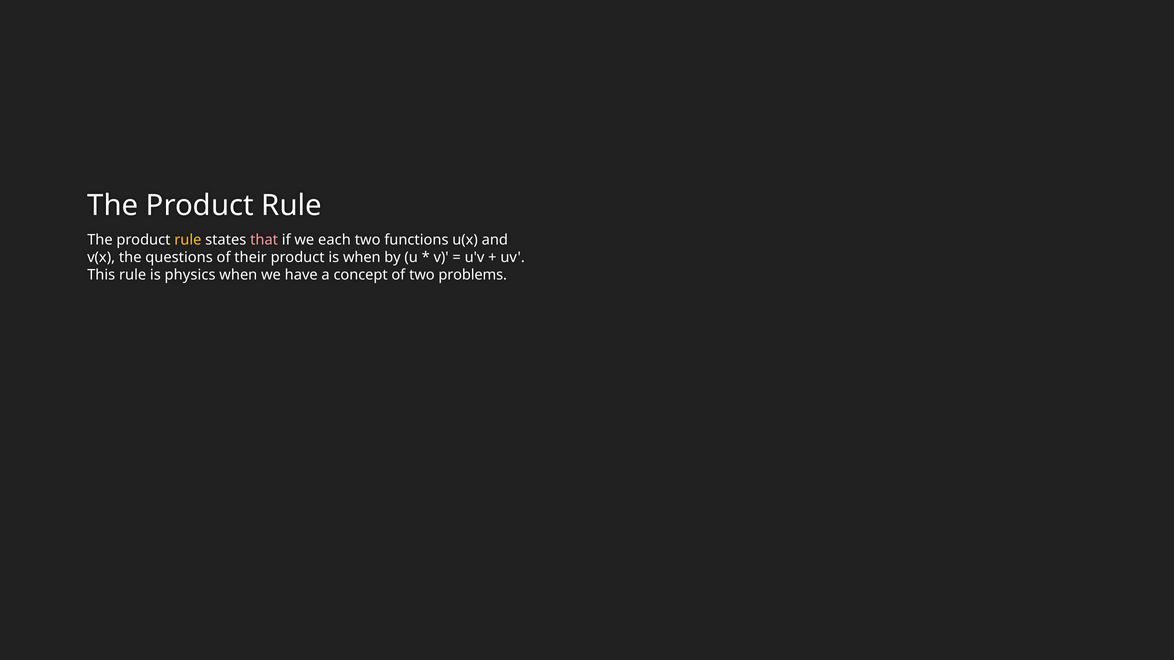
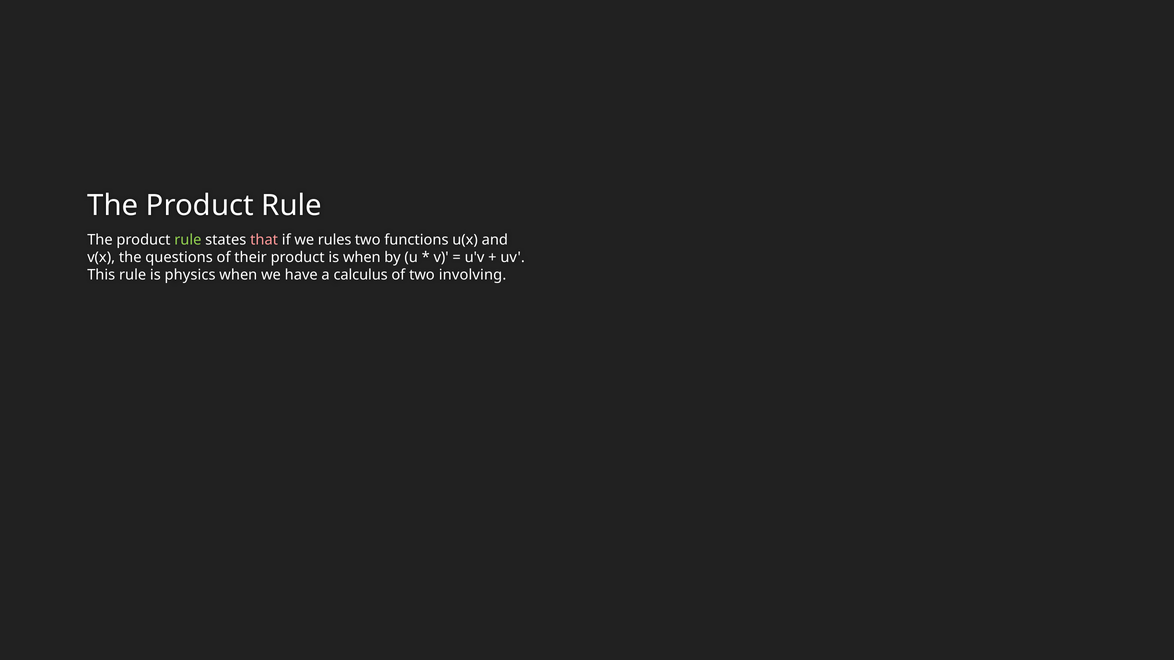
rule at (188, 240) colour: yellow -> light green
each: each -> rules
concept: concept -> calculus
problems: problems -> involving
